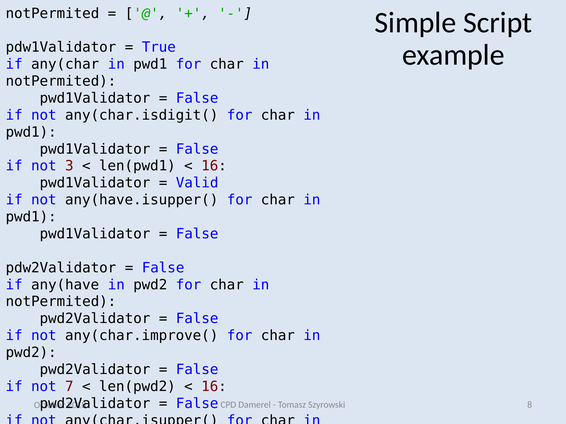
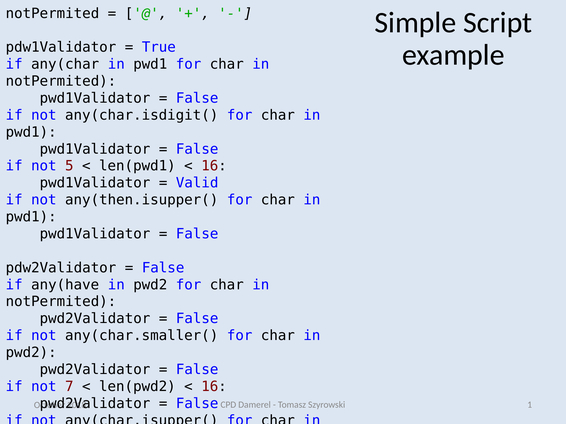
3: 3 -> 5
any(have.isupper(: any(have.isupper( -> any(then.isupper(
any(char.improve(: any(char.improve( -> any(char.smaller(
8: 8 -> 1
